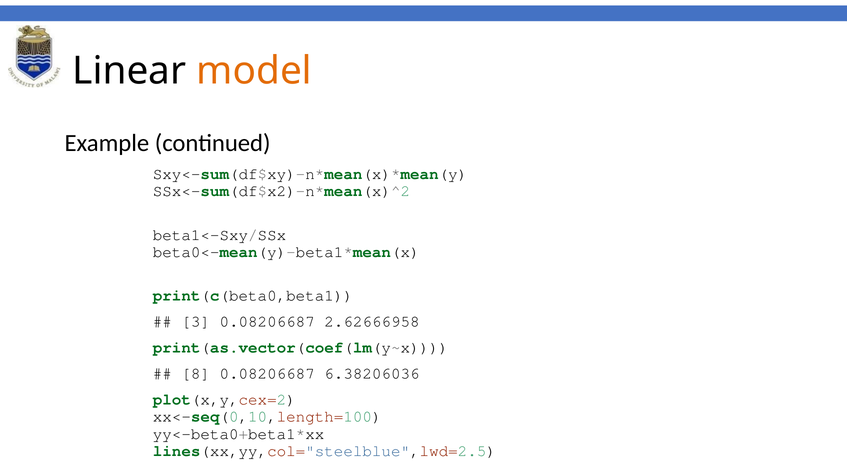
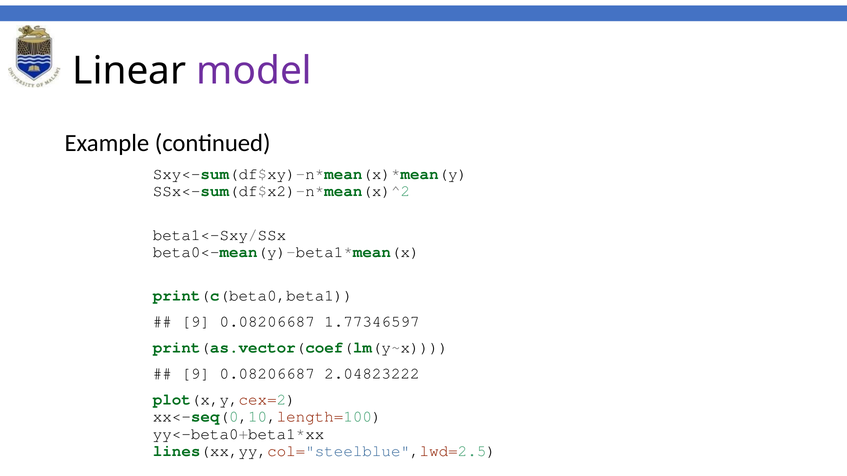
model colour: orange -> purple
3 at (196, 322): 3 -> 9
2.62666958: 2.62666958 -> 1.77346597
8 at (196, 374): 8 -> 9
6.38206036: 6.38206036 -> 2.04823222
